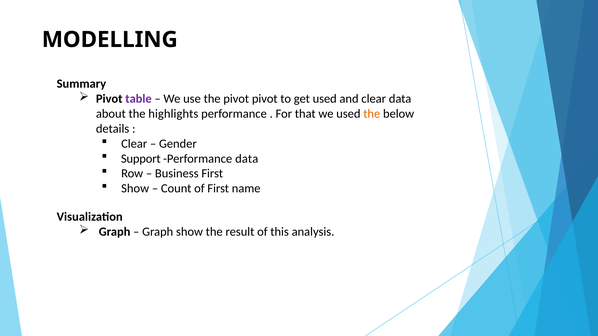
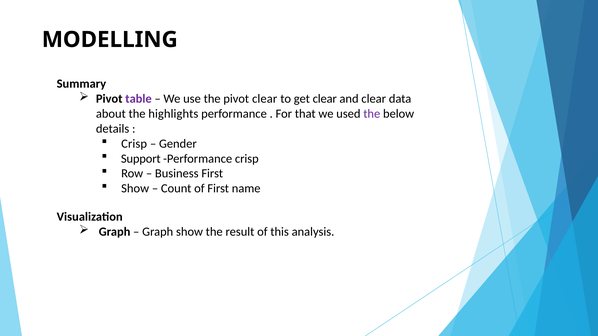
pivot pivot: pivot -> clear
get used: used -> clear
the at (372, 114) colour: orange -> purple
Clear at (134, 144): Clear -> Crisp
Performance data: data -> crisp
